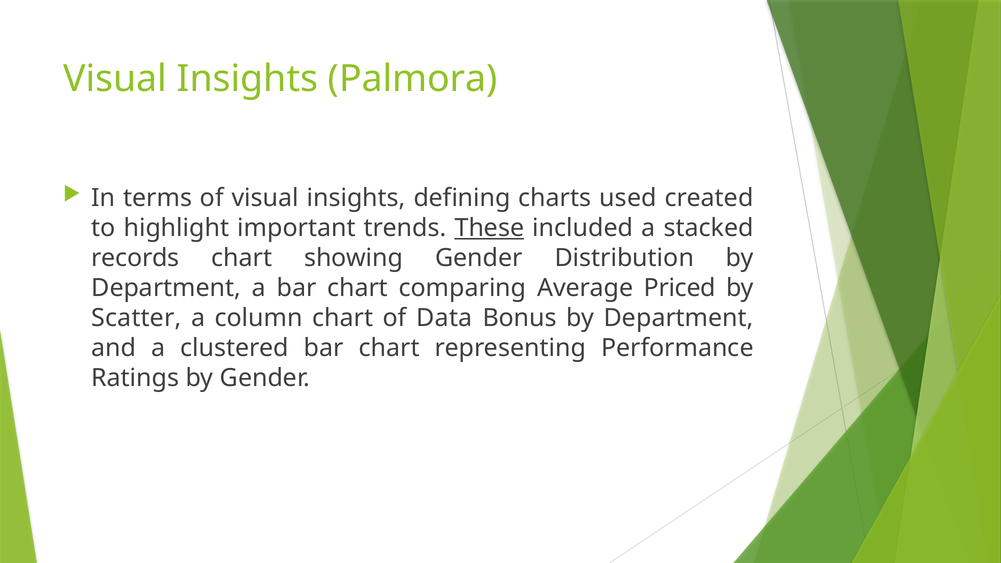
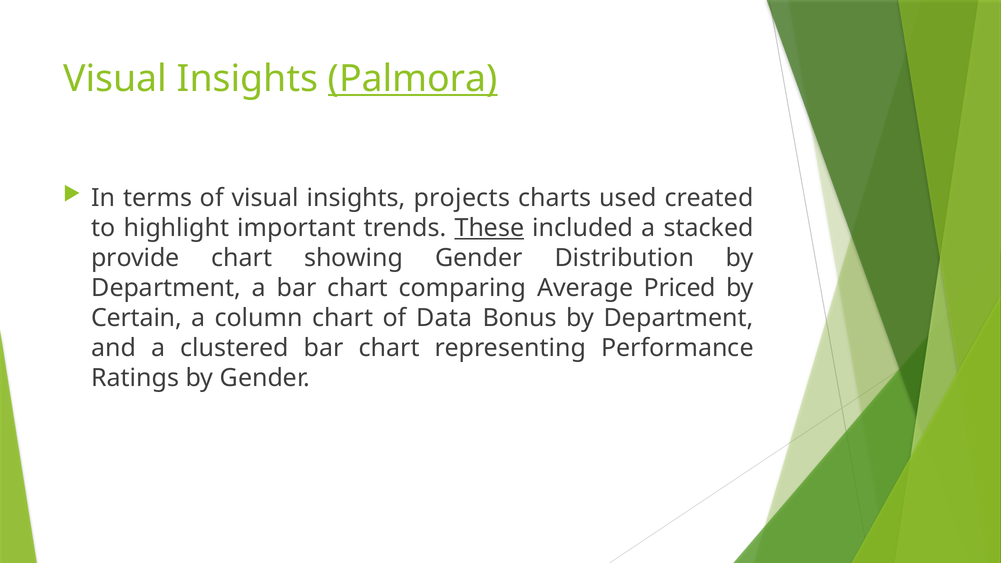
Palmora underline: none -> present
defining: defining -> projects
records: records -> provide
Scatter: Scatter -> Certain
